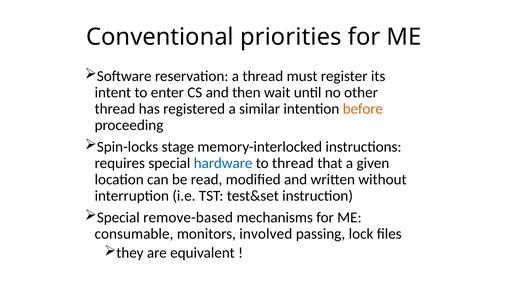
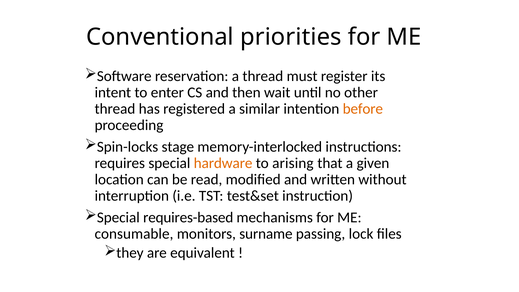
hardware colour: blue -> orange
to thread: thread -> arising
remove-based: remove-based -> requires-based
involved: involved -> surname
